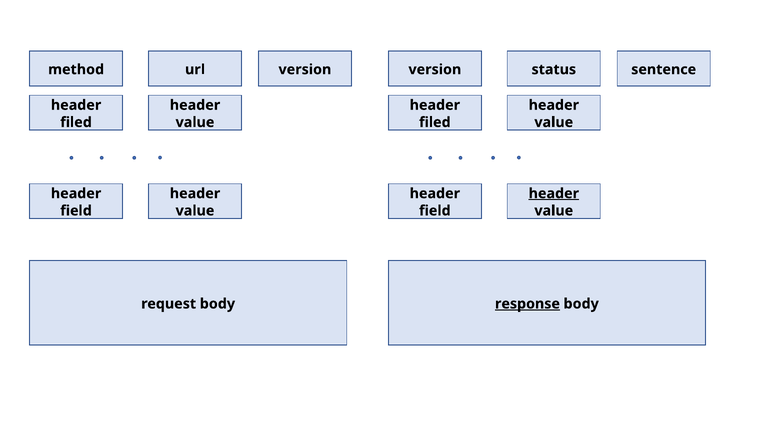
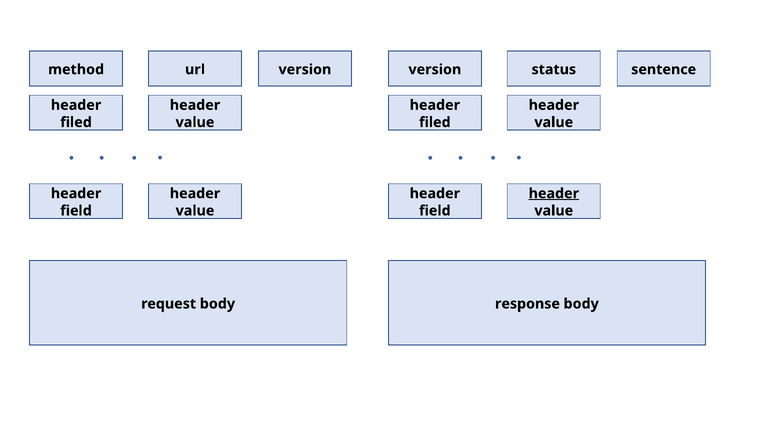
response underline: present -> none
